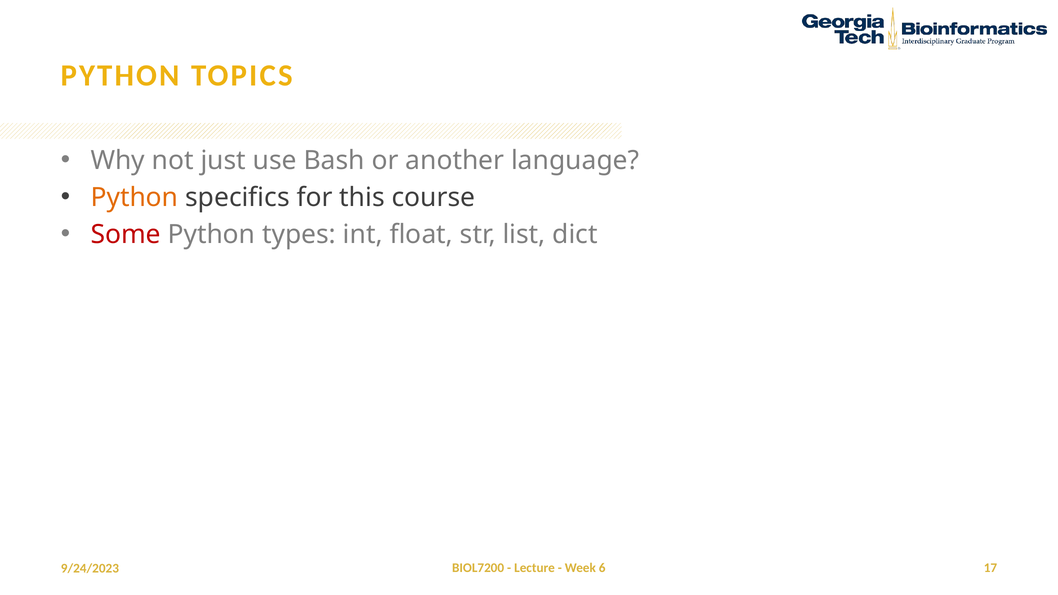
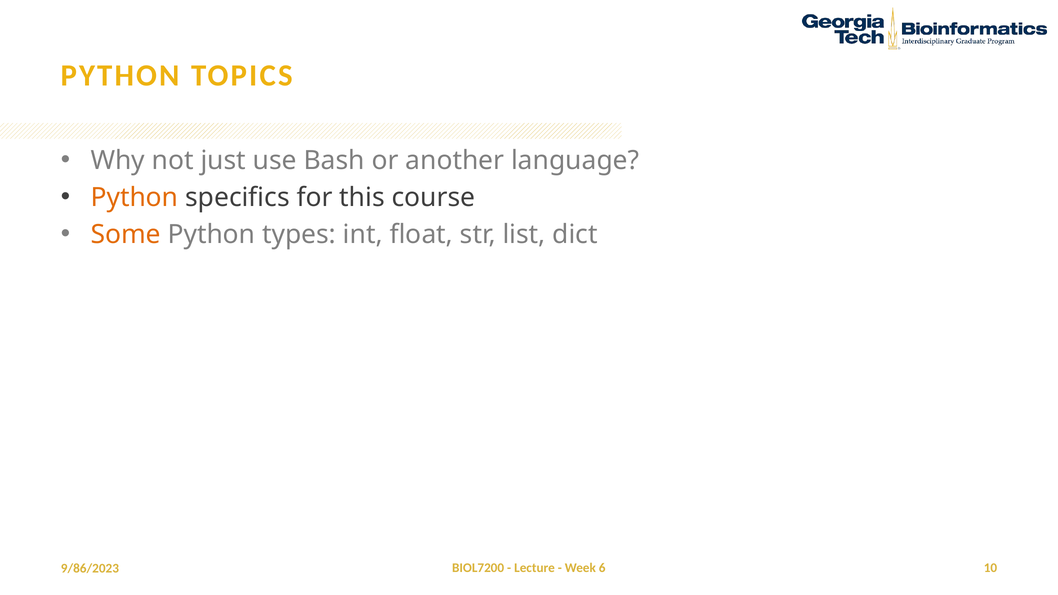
Some colour: red -> orange
17: 17 -> 10
9/24/2023: 9/24/2023 -> 9/86/2023
